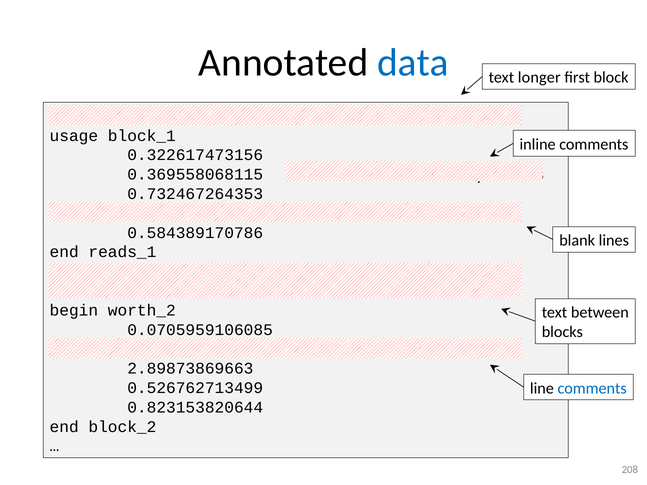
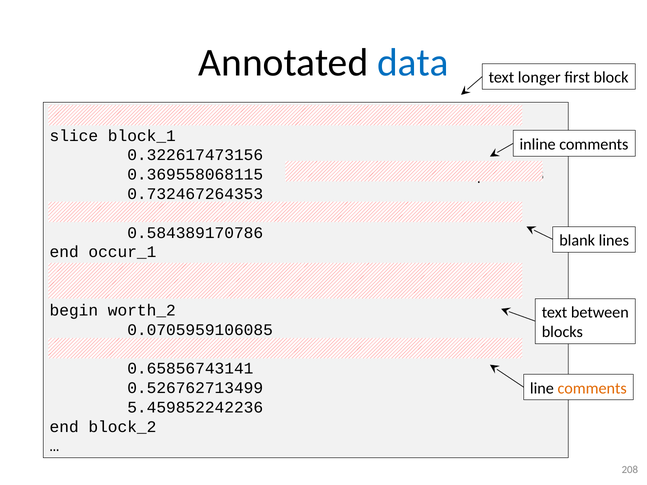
usage: usage -> slice
reads_1: reads_1 -> occur_1
2.89873869663: 2.89873869663 -> 0.65856743141
comments at (592, 388) colour: blue -> orange
0.823153820644: 0.823153820644 -> 5.459852242236
